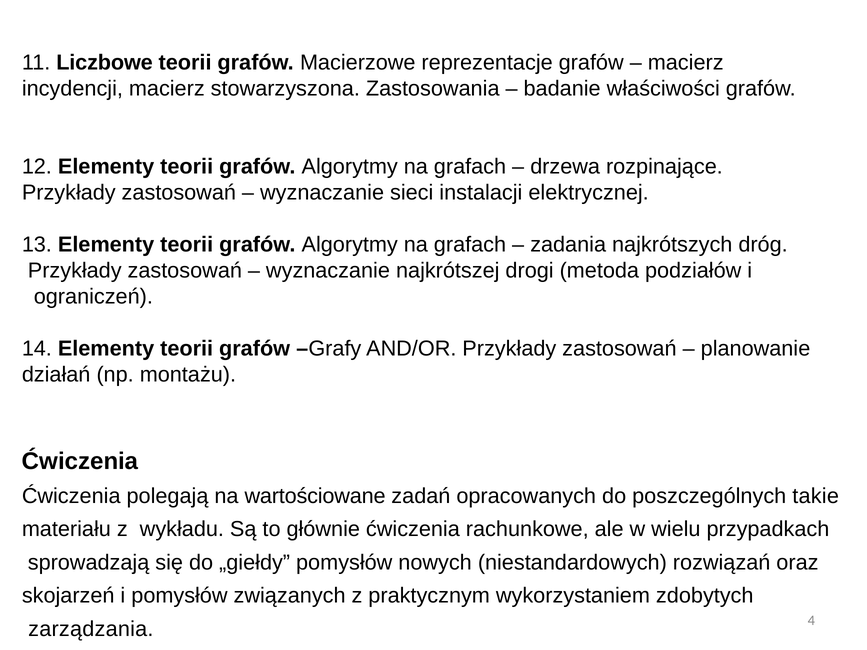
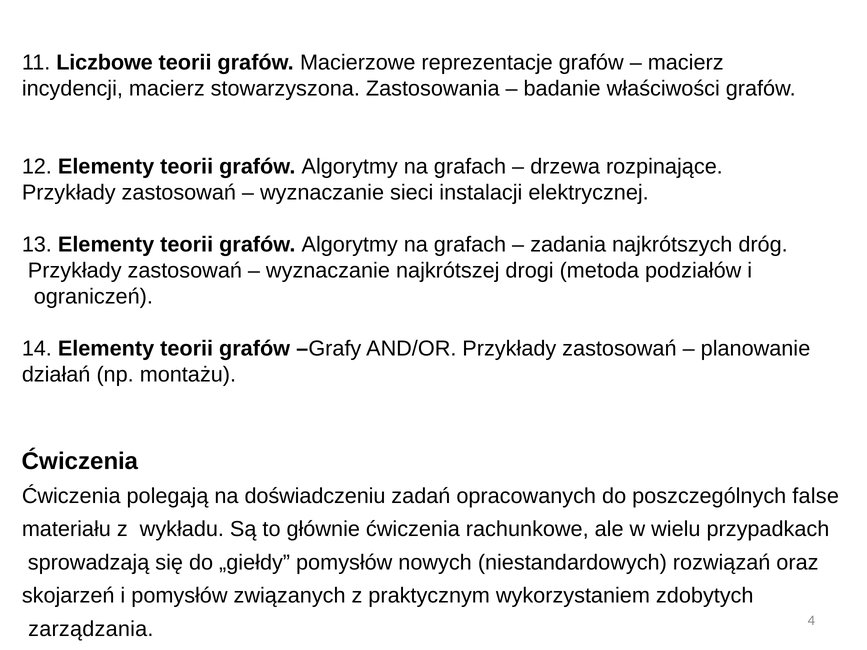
wartościowane: wartościowane -> doświadczeniu
takie: takie -> false
